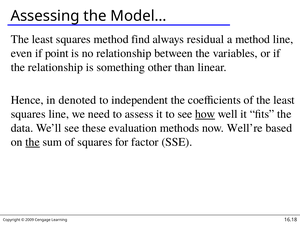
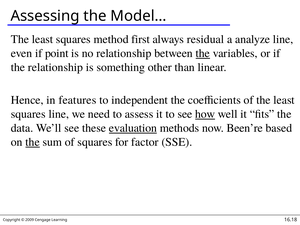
find: find -> first
a method: method -> analyze
the at (203, 53) underline: none -> present
denoted: denoted -> features
evaluation underline: none -> present
Well’re: Well’re -> Been’re
